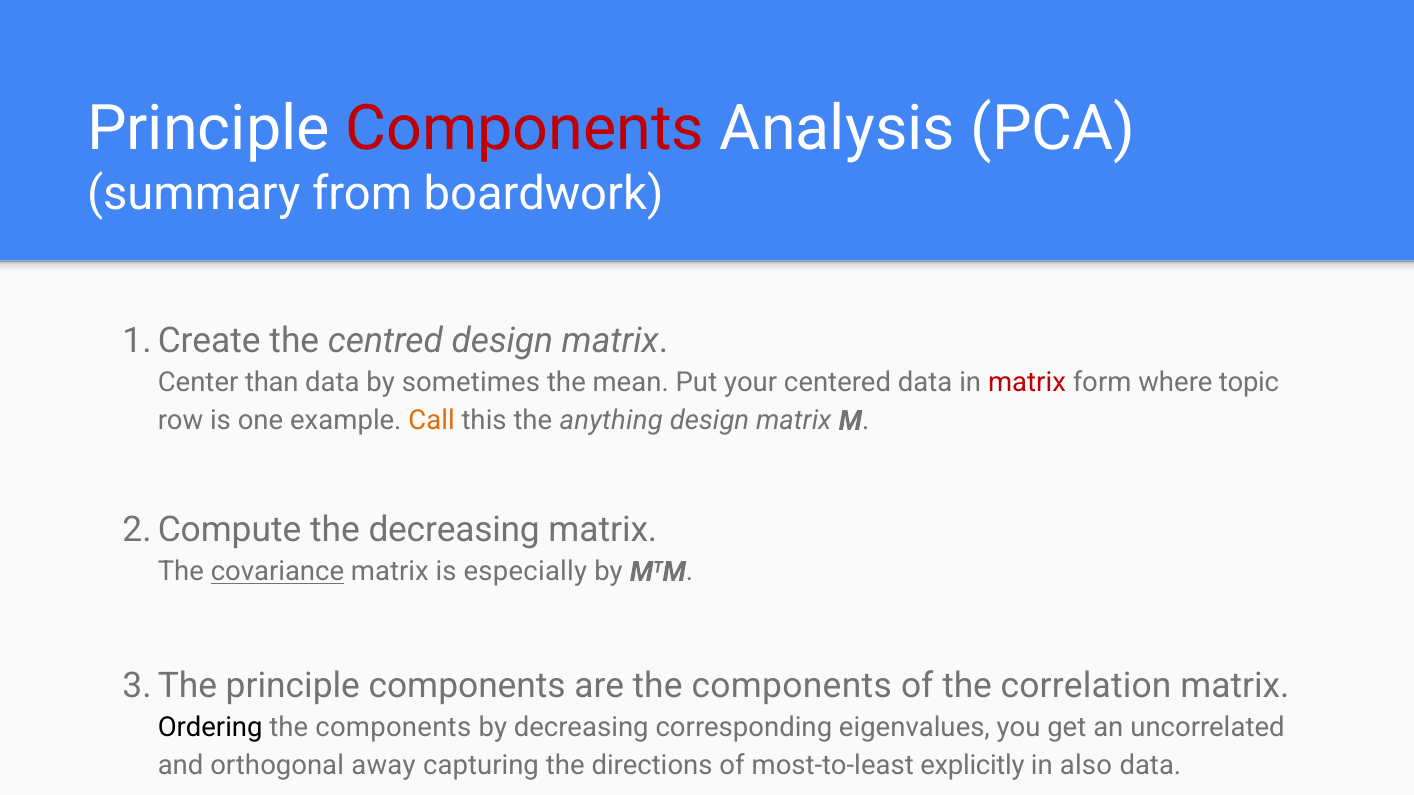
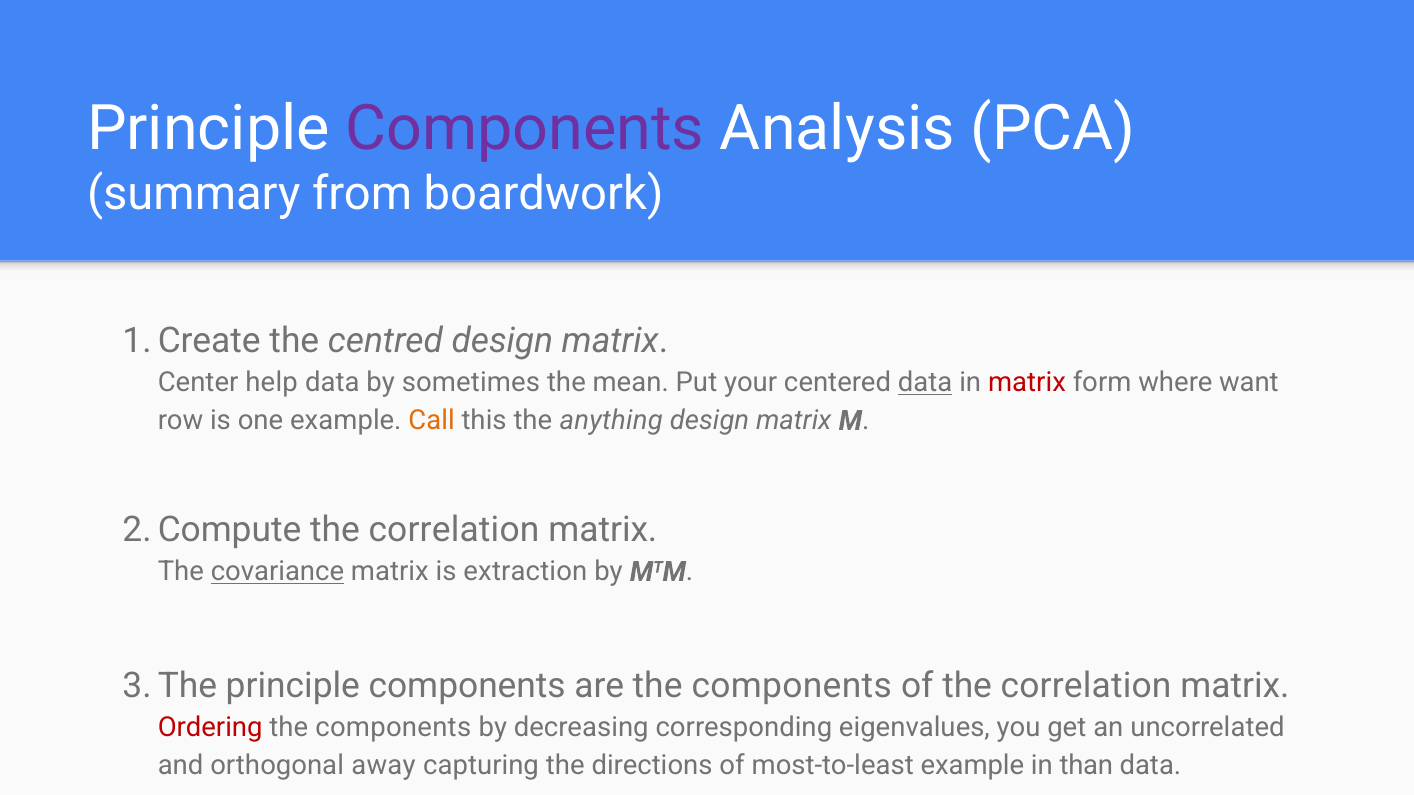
Components at (525, 129) colour: red -> purple
than: than -> help
data at (925, 383) underline: none -> present
topic: topic -> want
decreasing at (454, 530): decreasing -> correlation
especially: especially -> extraction
Ordering colour: black -> red
most-to-least explicitly: explicitly -> example
also: also -> than
